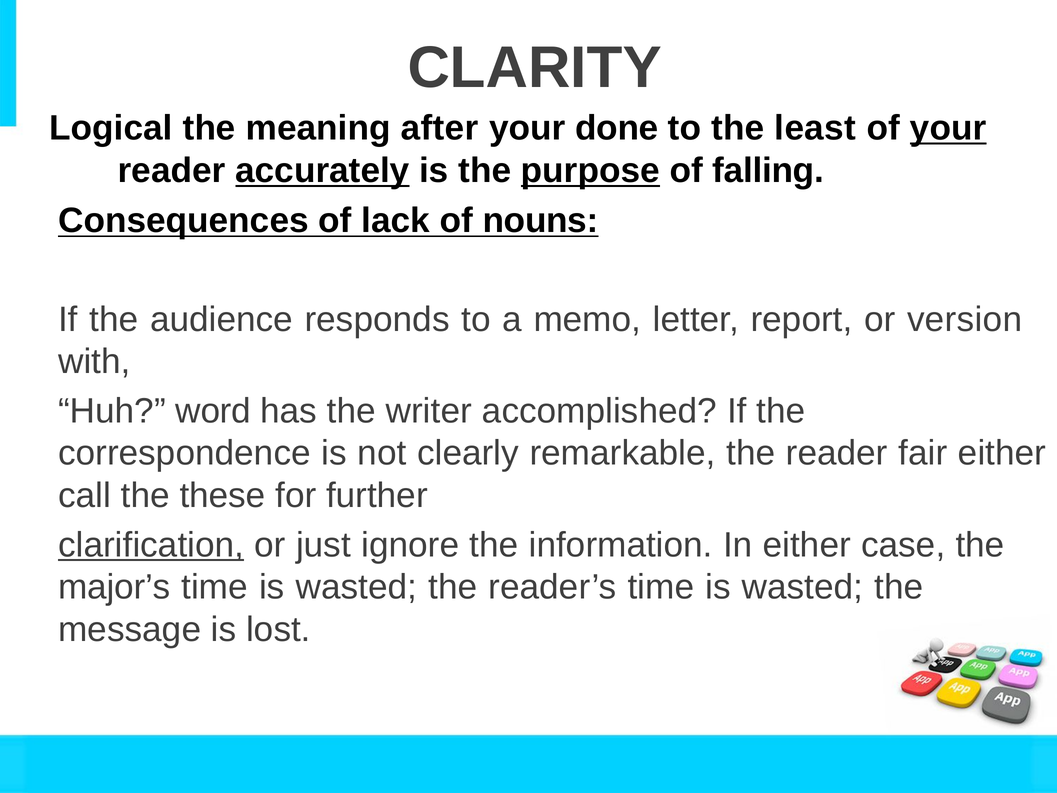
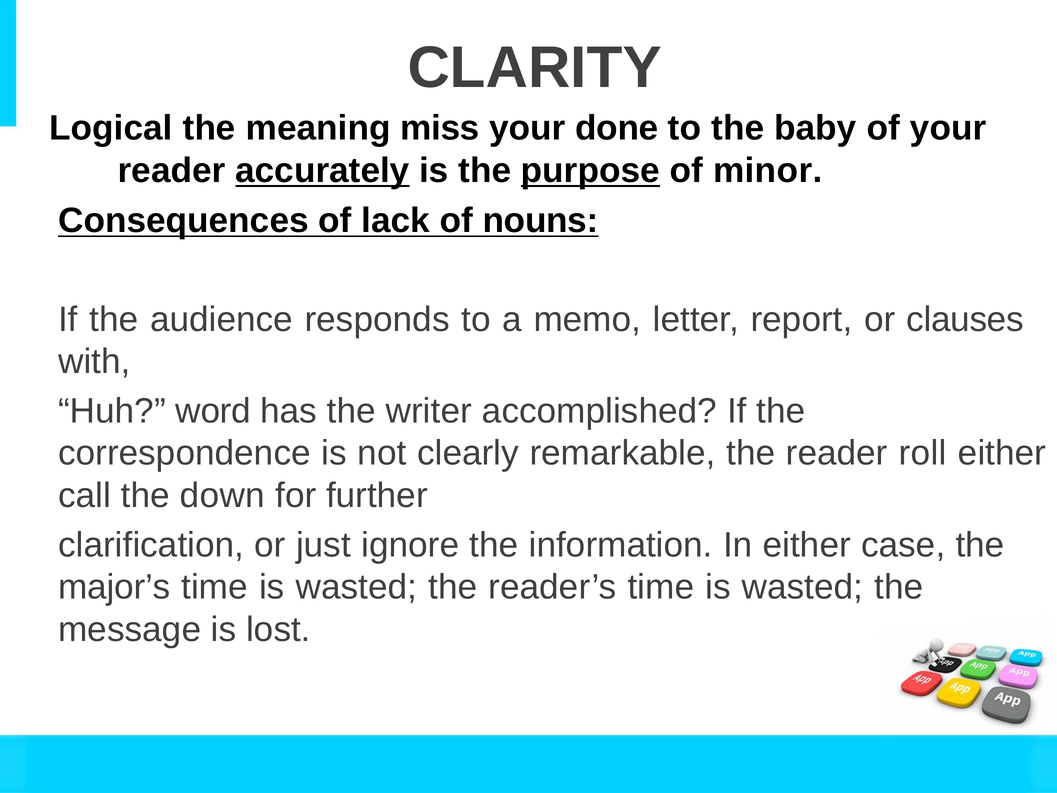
after: after -> miss
least: least -> baby
your at (948, 128) underline: present -> none
falling: falling -> minor
version: version -> clauses
fair: fair -> roll
these: these -> down
clarification underline: present -> none
